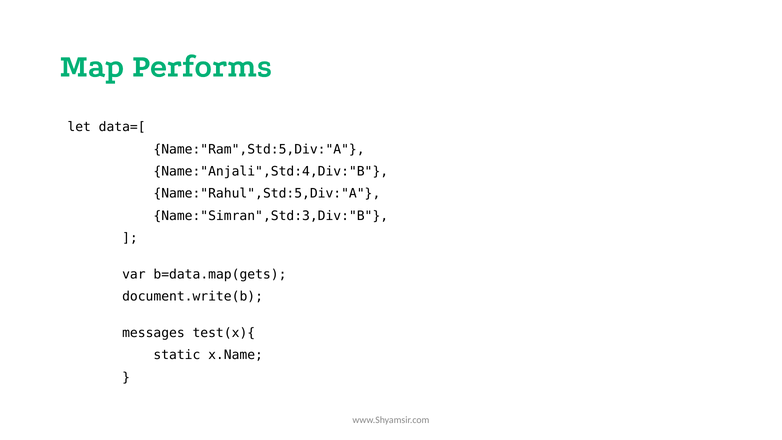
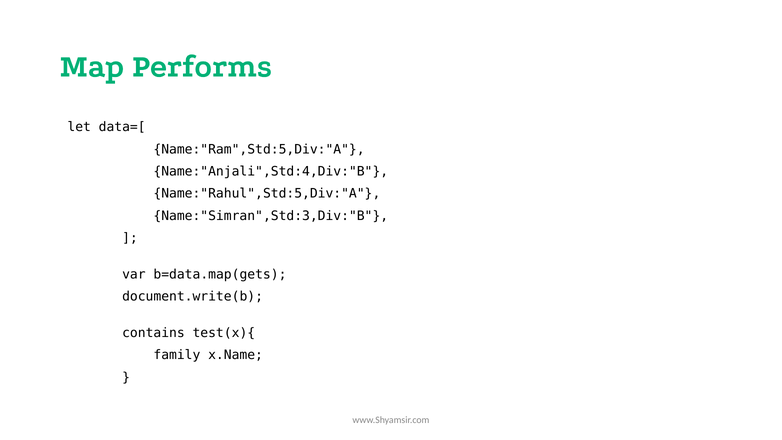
messages: messages -> contains
static: static -> family
